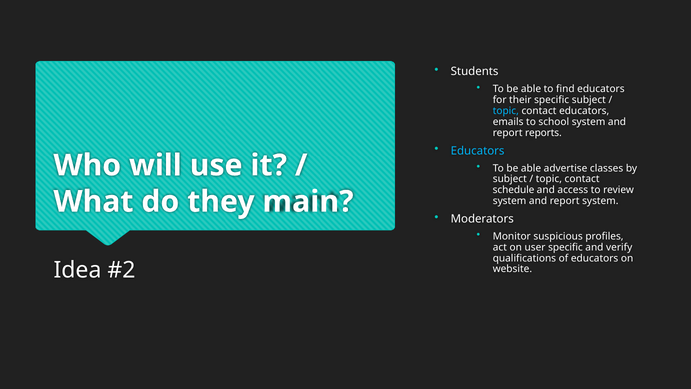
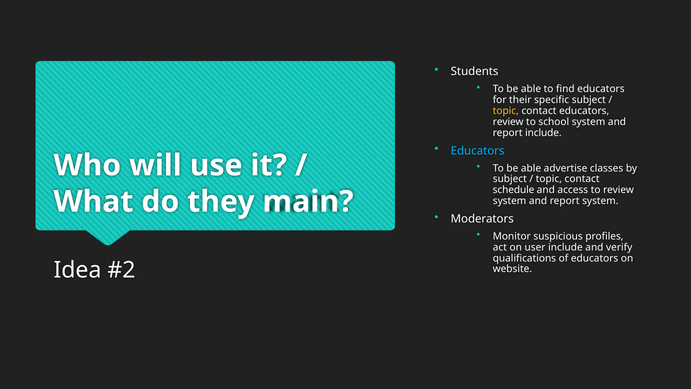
topic at (506, 111) colour: light blue -> yellow
emails at (508, 122): emails -> review
report reports: reports -> include
user specific: specific -> include
